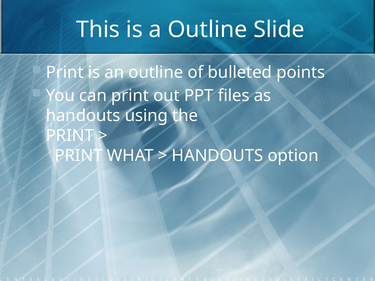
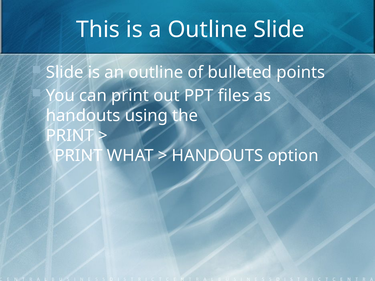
Print at (65, 72): Print -> Slide
